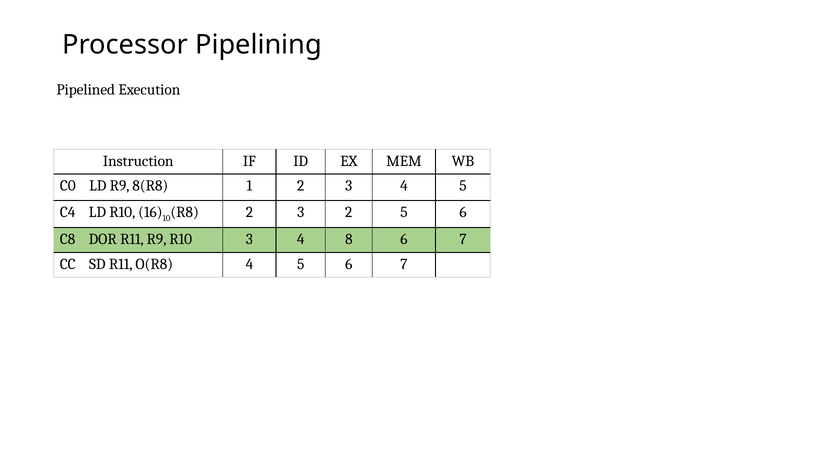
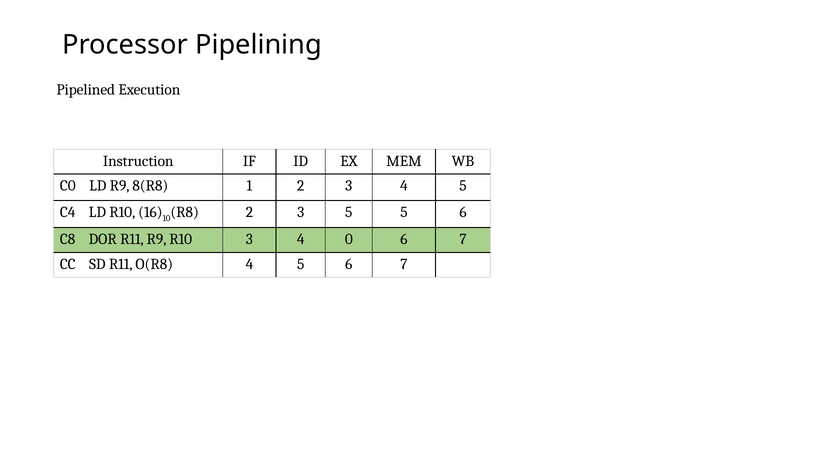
3 2: 2 -> 5
8: 8 -> 0
